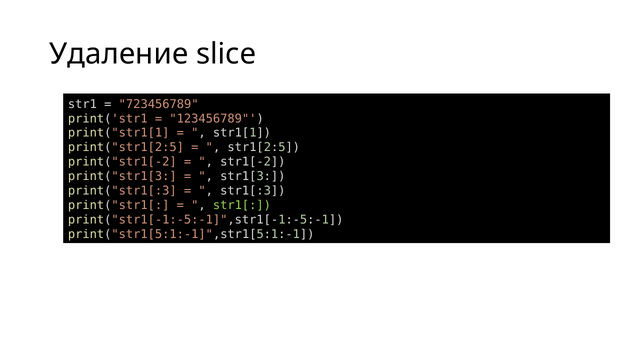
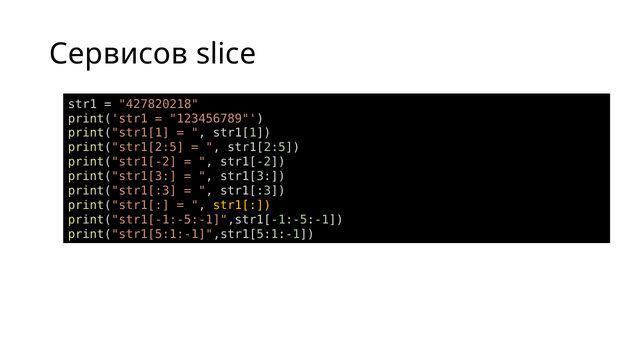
Удаление: Удаление -> Сервисов
723456789: 723456789 -> 427820218
str1[ colour: light green -> yellow
